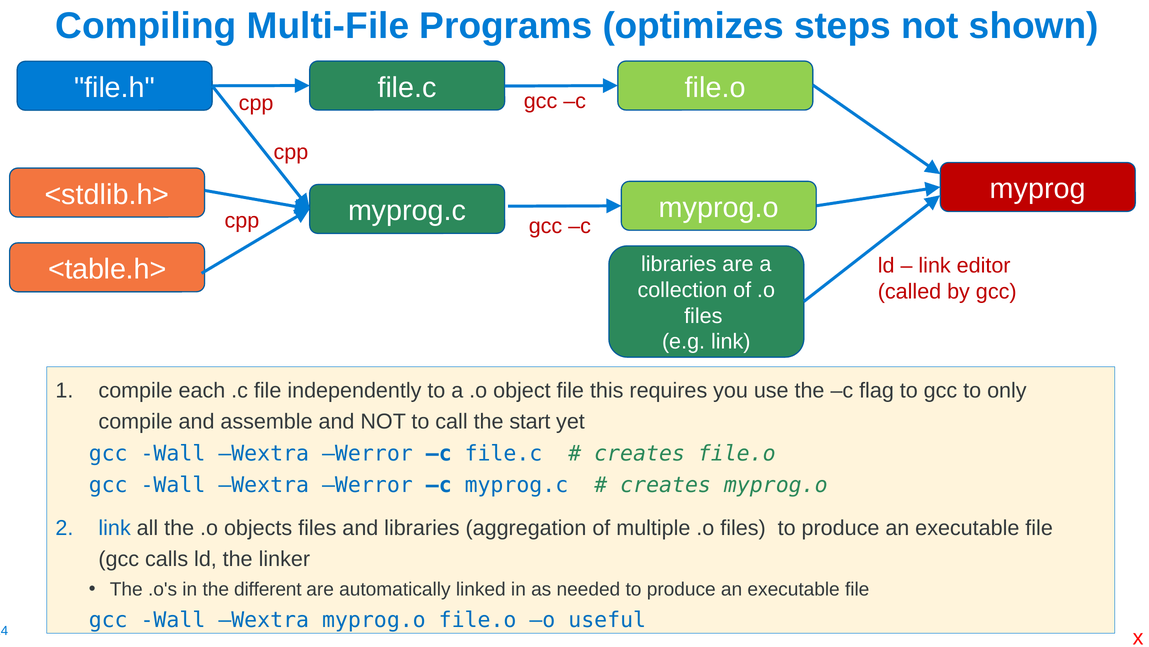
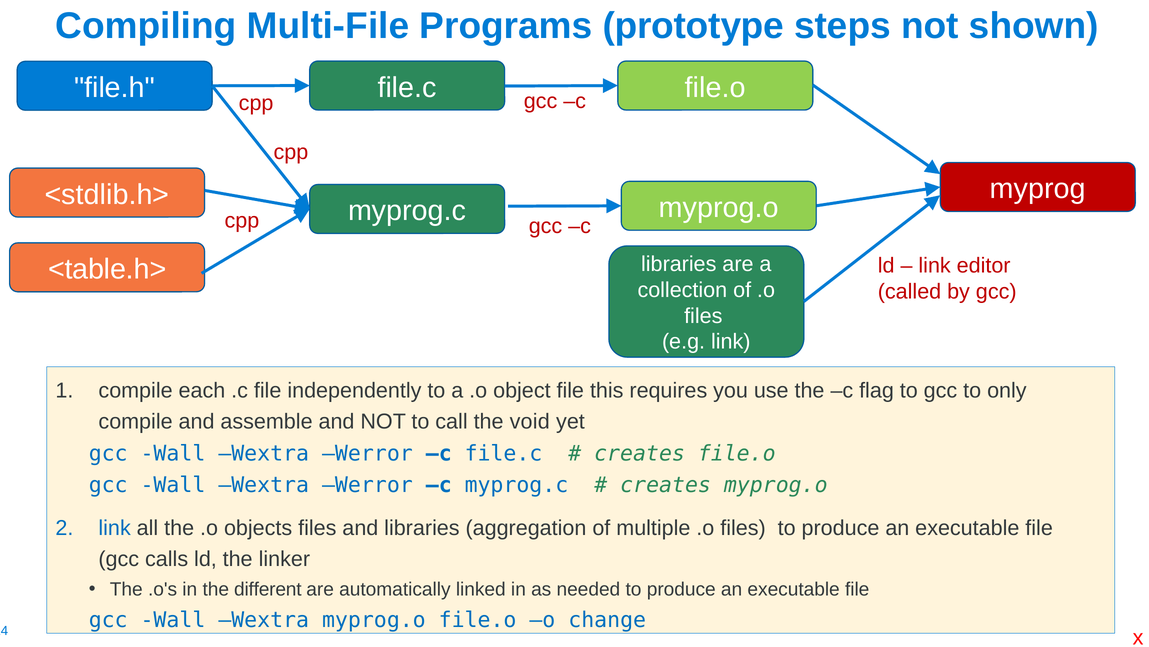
optimizes: optimizes -> prototype
start: start -> void
useful: useful -> change
